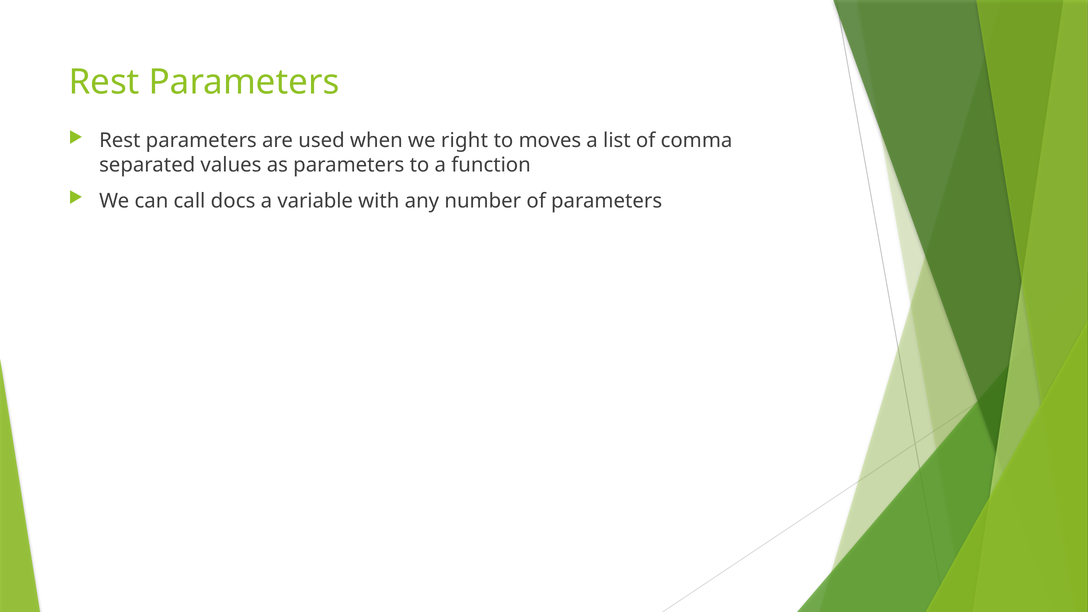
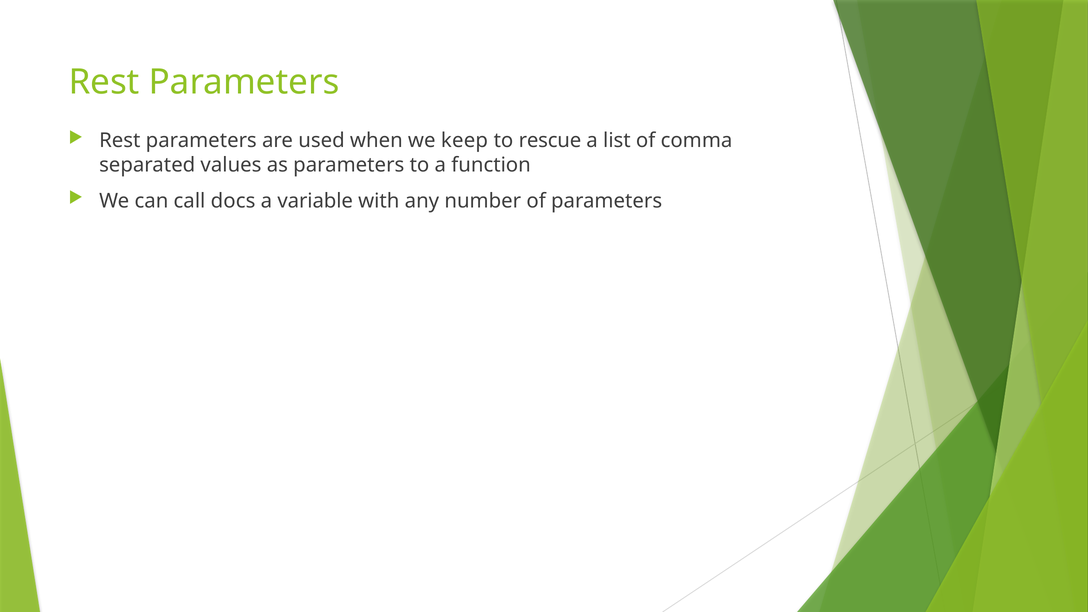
right: right -> keep
moves: moves -> rescue
